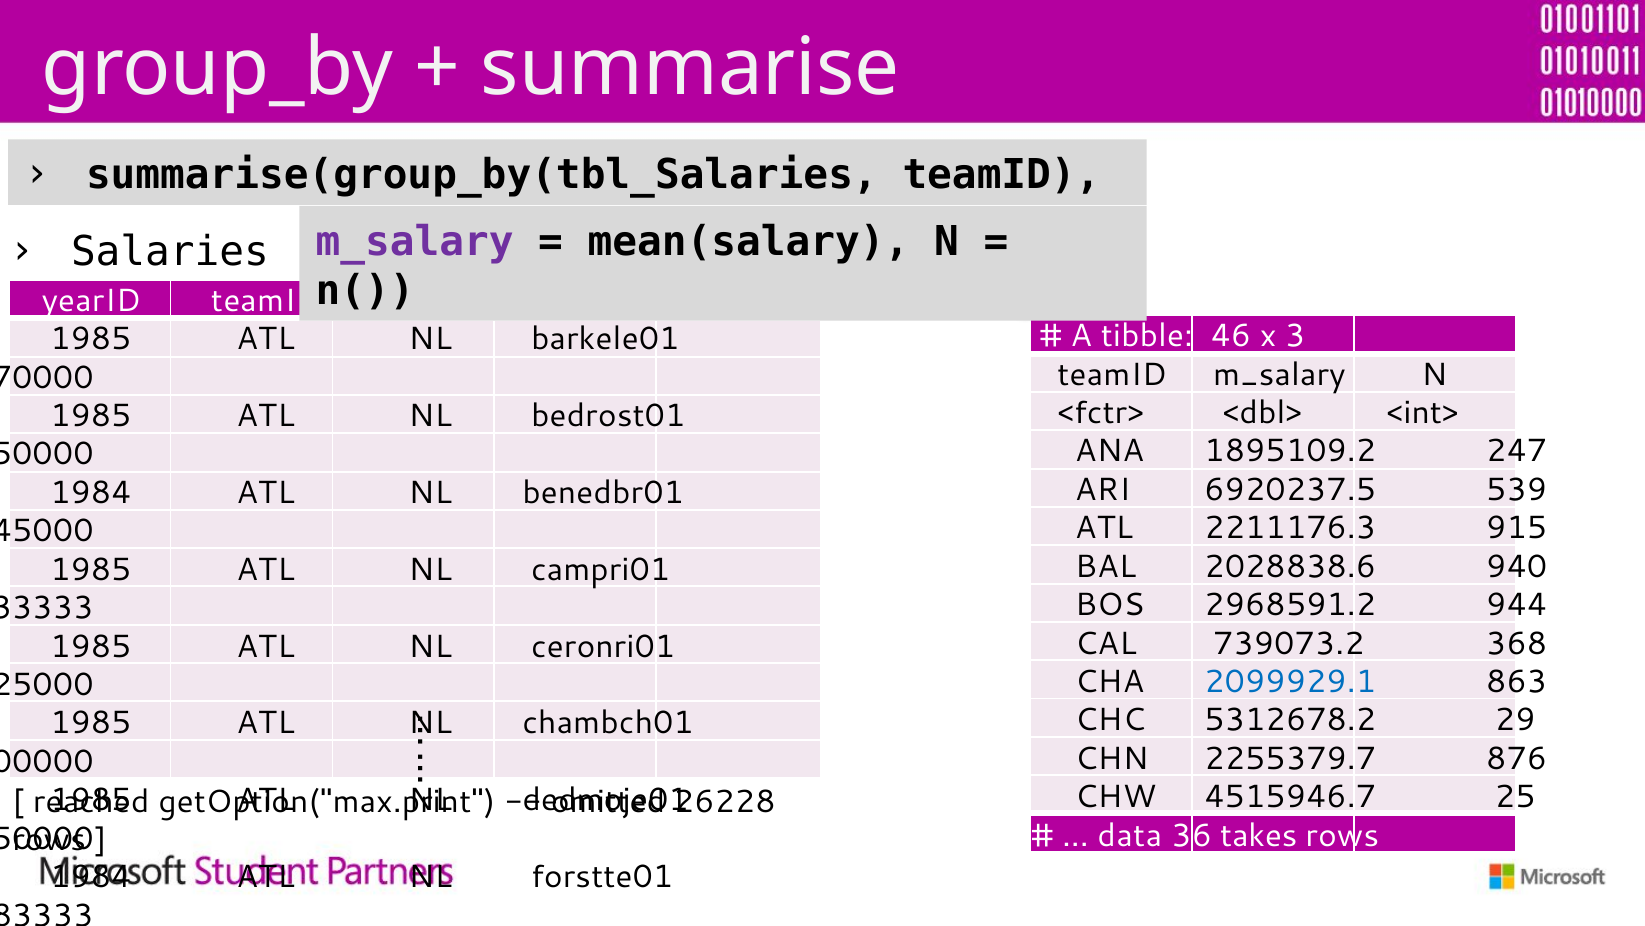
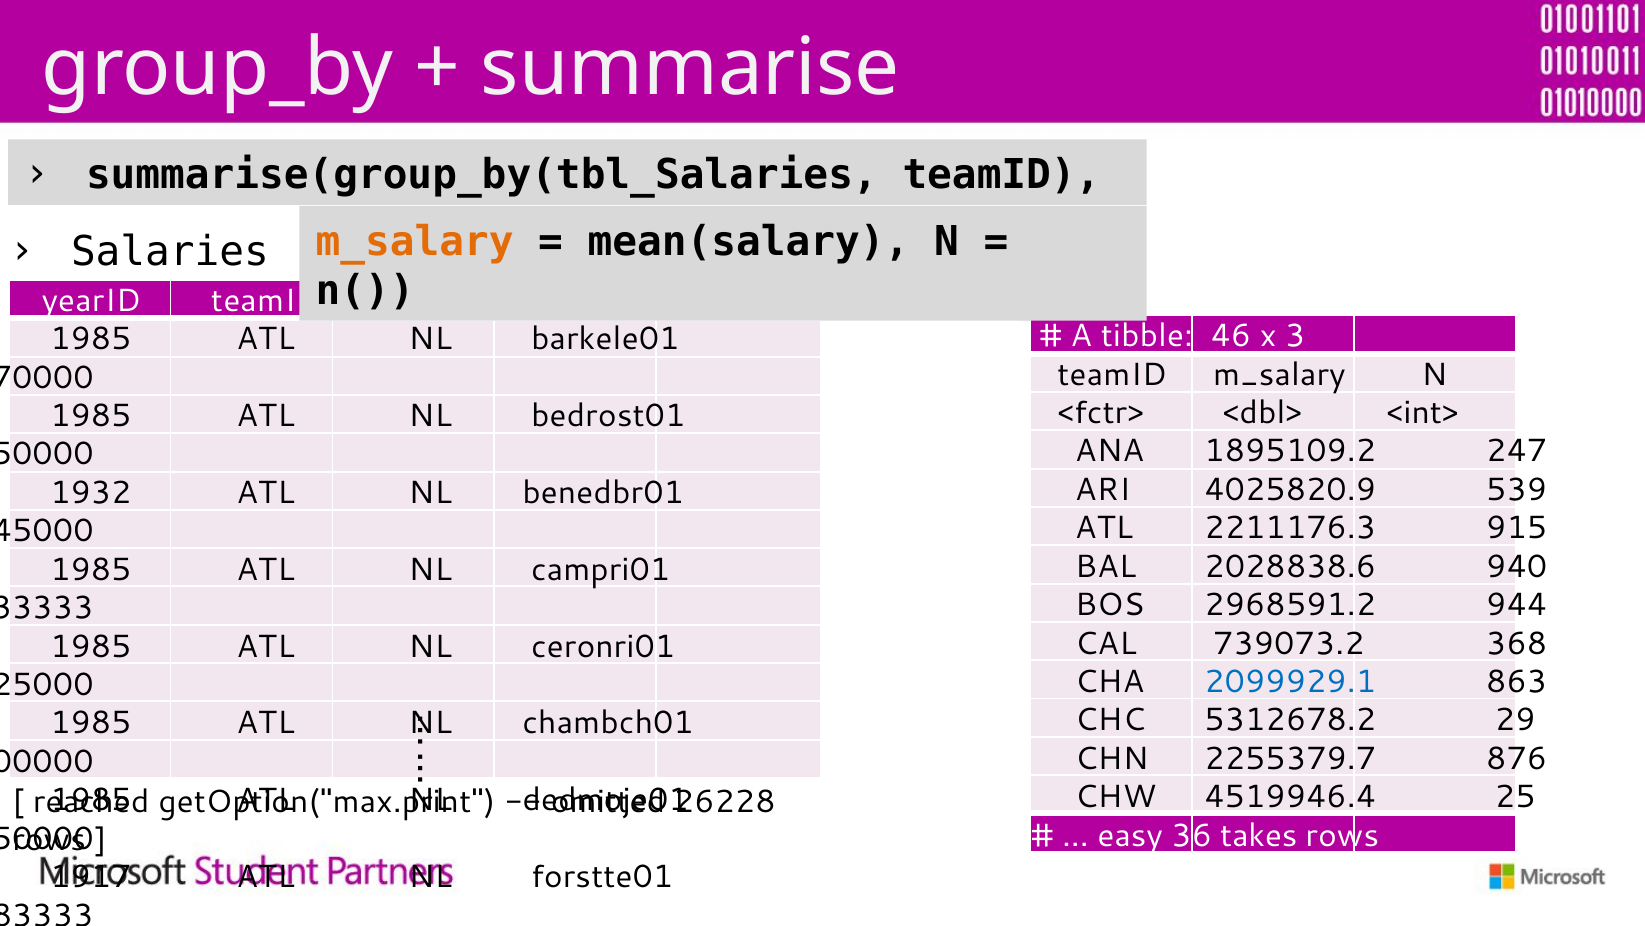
m_salary at (415, 241) colour: purple -> orange
6920237.5: 6920237.5 -> 4025820.9
1984 at (91, 492): 1984 -> 1932
4515946.7: 4515946.7 -> 4519946.4
data: data -> easy
1984 at (91, 877): 1984 -> 1917
